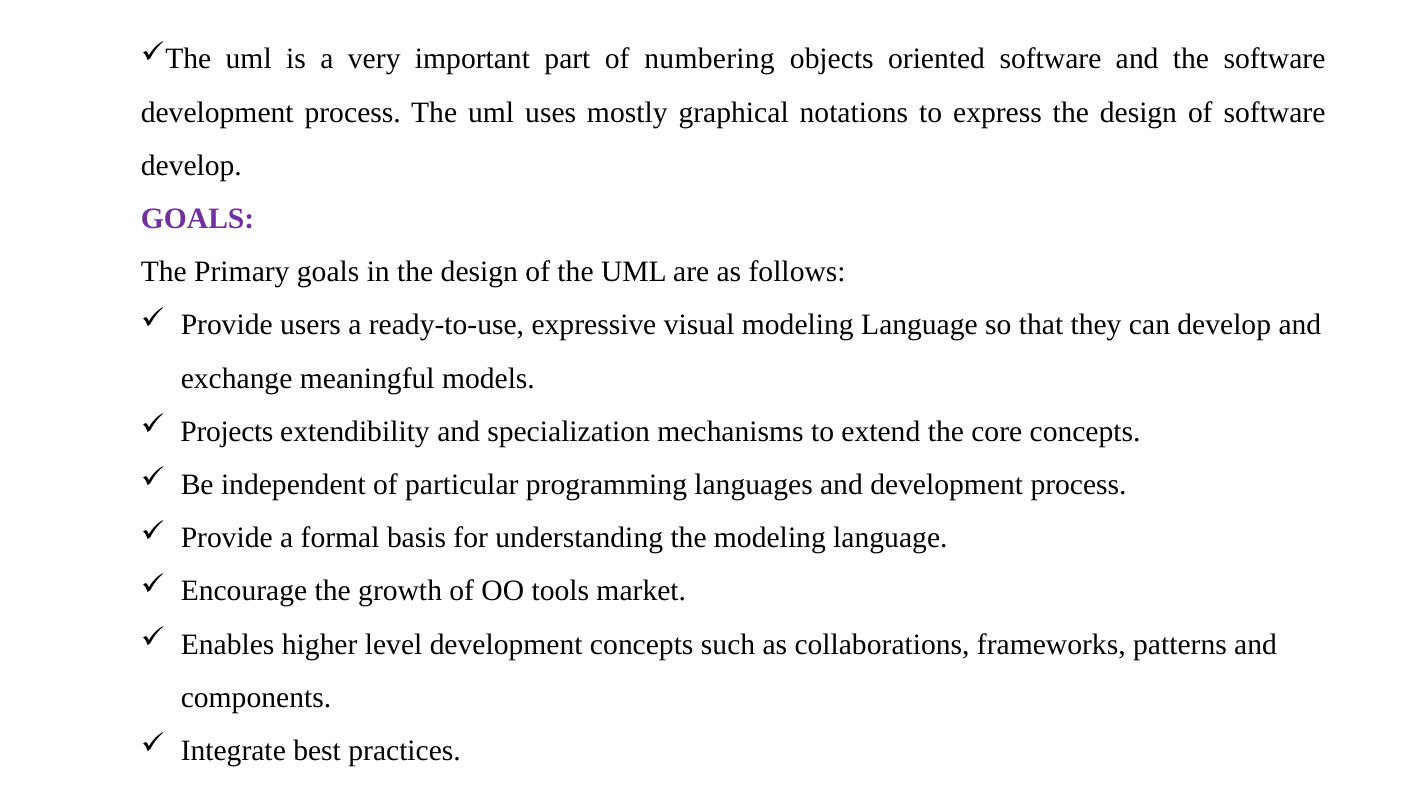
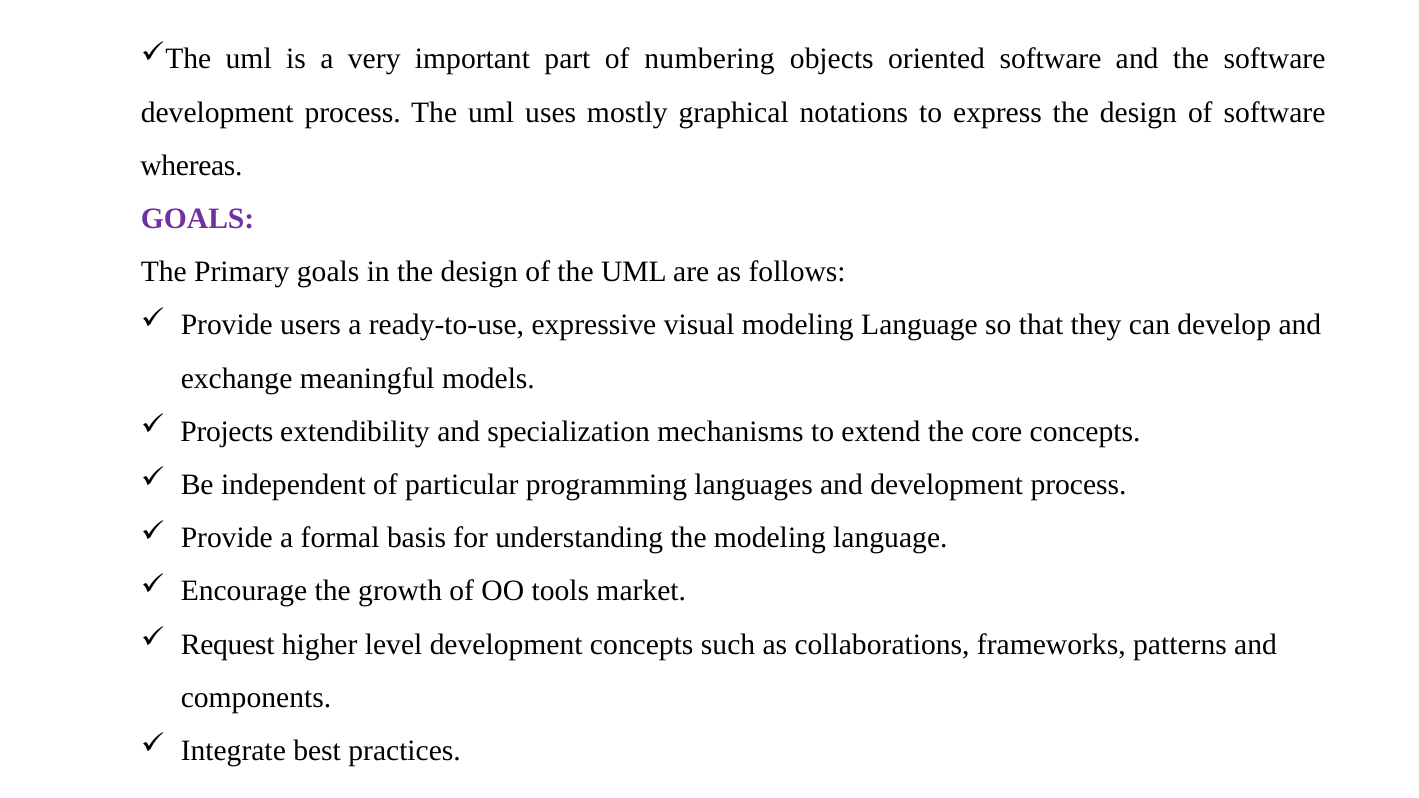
develop at (191, 166): develop -> whereas
Enables: Enables -> Request
